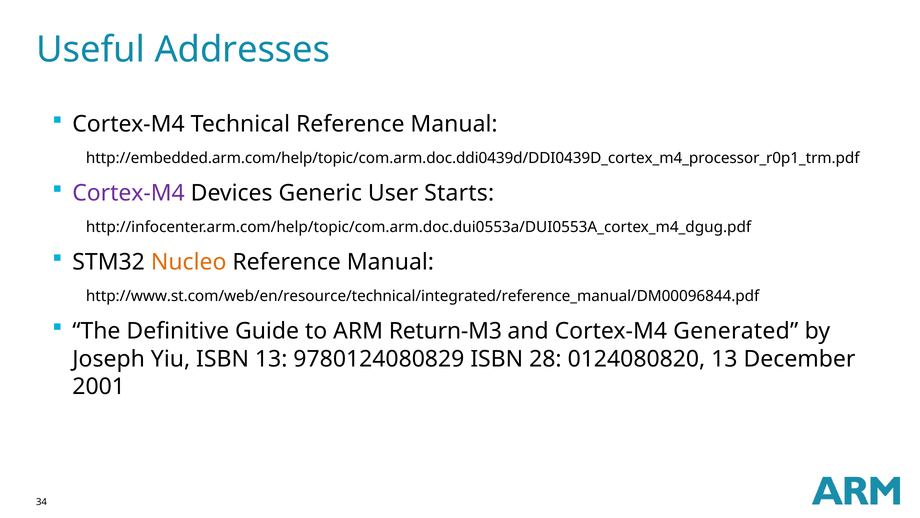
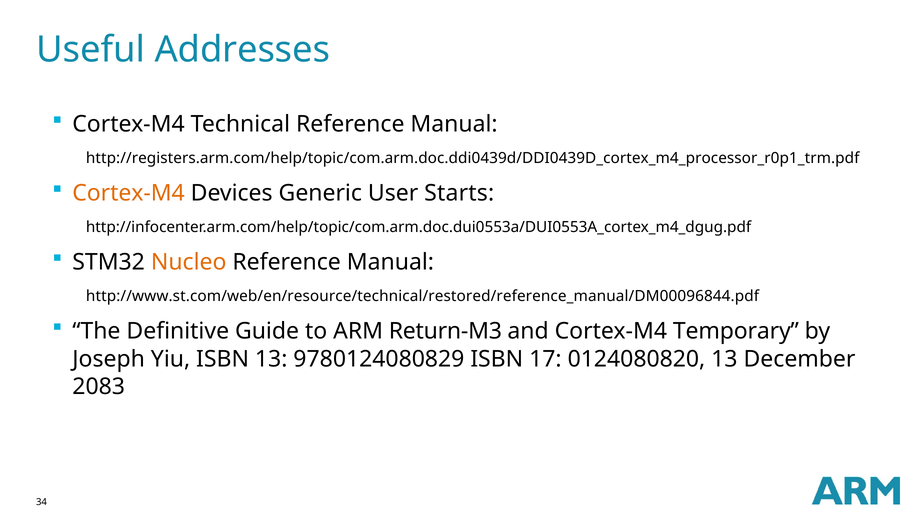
http://embedded.arm.com/help/topic/com.arm.doc.ddi0439d/DDI0439D_cortex_m4_processor_r0p1_trm.pdf: http://embedded.arm.com/help/topic/com.arm.doc.ddi0439d/DDI0439D_cortex_m4_processor_r0p1_trm.pdf -> http://registers.arm.com/help/topic/com.arm.doc.ddi0439d/DDI0439D_cortex_m4_processor_r0p1_trm.pdf
Cortex-M4 at (129, 193) colour: purple -> orange
http://www.st.com/web/en/resource/technical/integrated/reference_manual/DM00096844.pdf: http://www.st.com/web/en/resource/technical/integrated/reference_manual/DM00096844.pdf -> http://www.st.com/web/en/resource/technical/restored/reference_manual/DM00096844.pdf
Generated: Generated -> Temporary
28: 28 -> 17
2001: 2001 -> 2083
